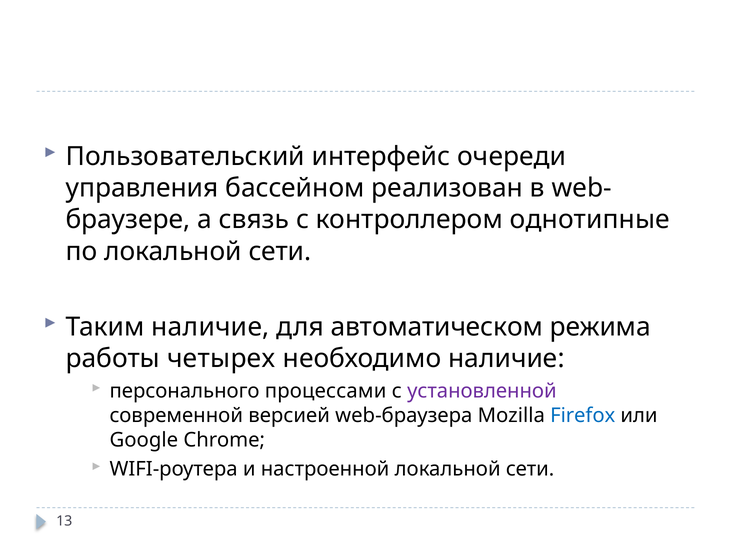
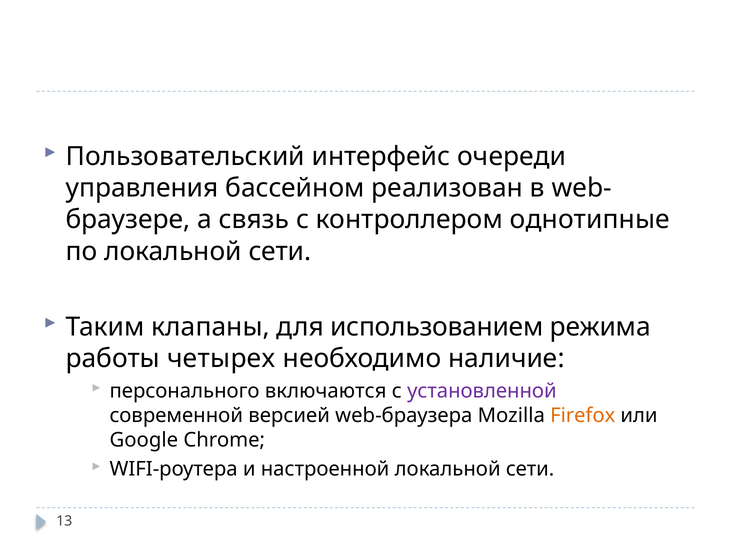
Таким наличие: наличие -> клапаны
автоматическом: автоматическом -> использованием
процессами: процессами -> включаются
Firefox colour: blue -> orange
